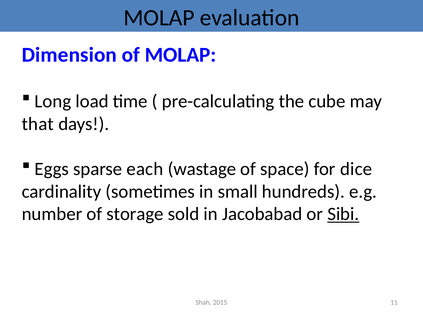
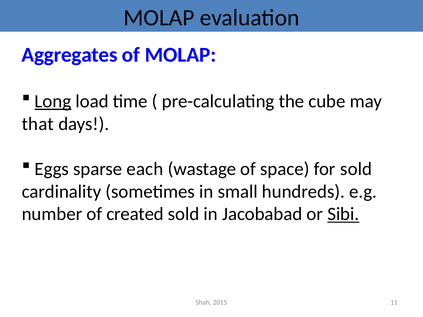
Dimension: Dimension -> Aggregates
Long underline: none -> present
for dice: dice -> sold
storage: storage -> created
